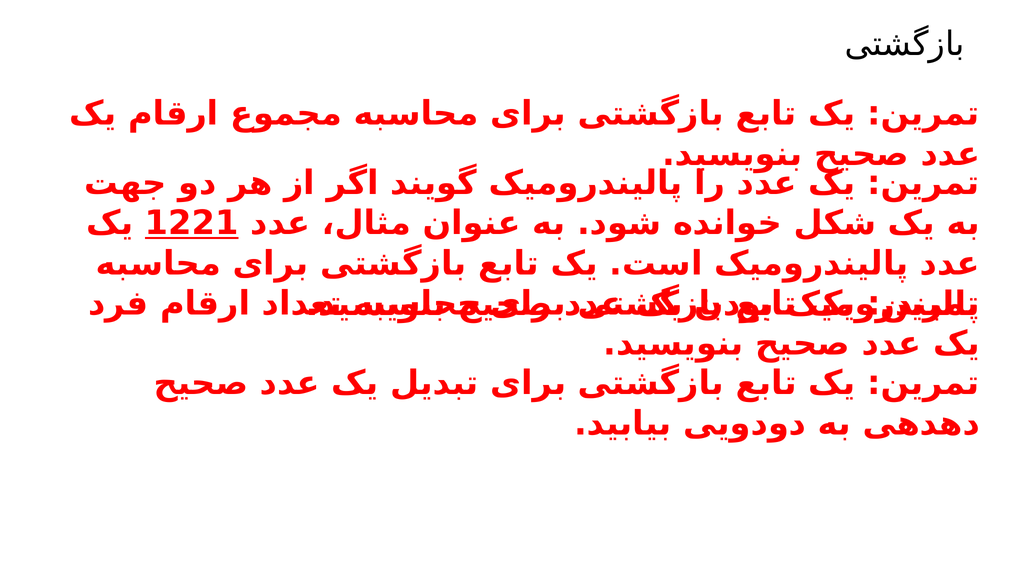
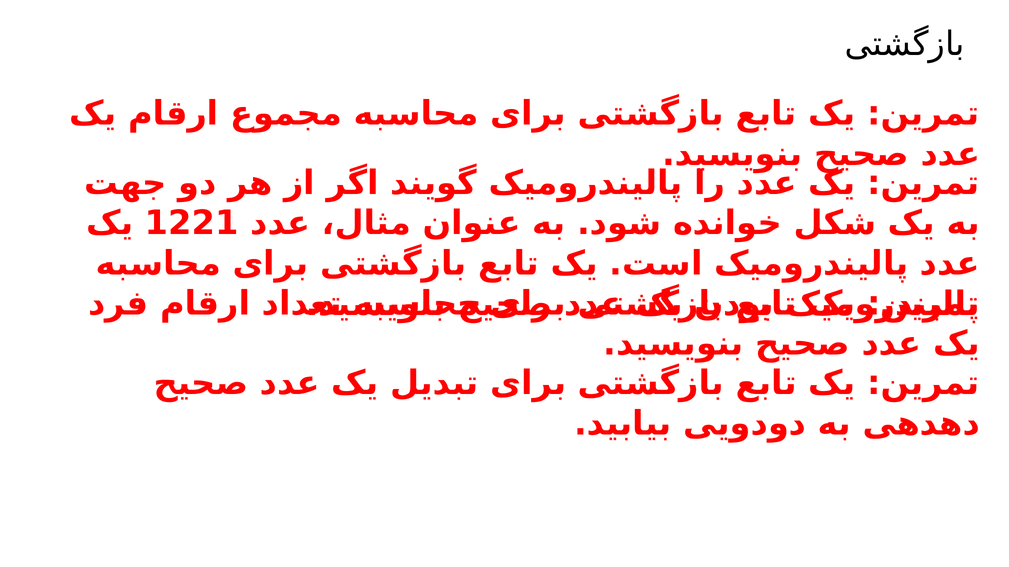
1221 underline: present -> none
